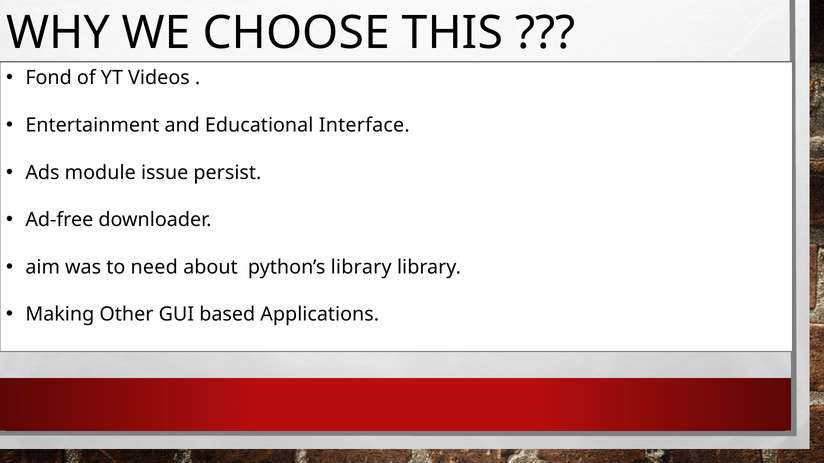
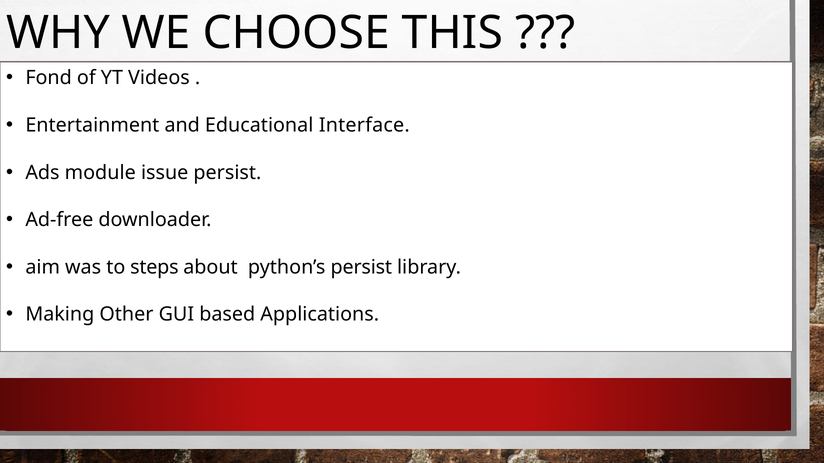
need: need -> steps
python’s library: library -> persist
